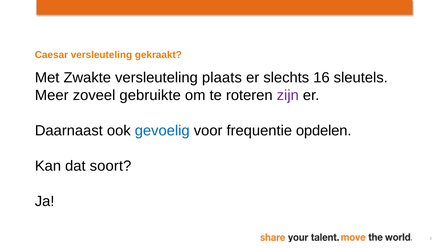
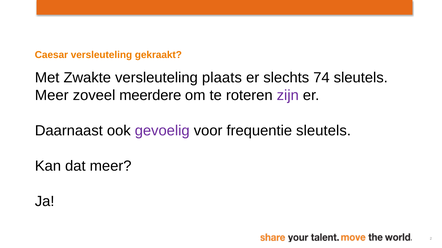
16: 16 -> 74
gebruikte: gebruikte -> meerdere
gevoelig colour: blue -> purple
frequentie opdelen: opdelen -> sleutels
dat soort: soort -> meer
